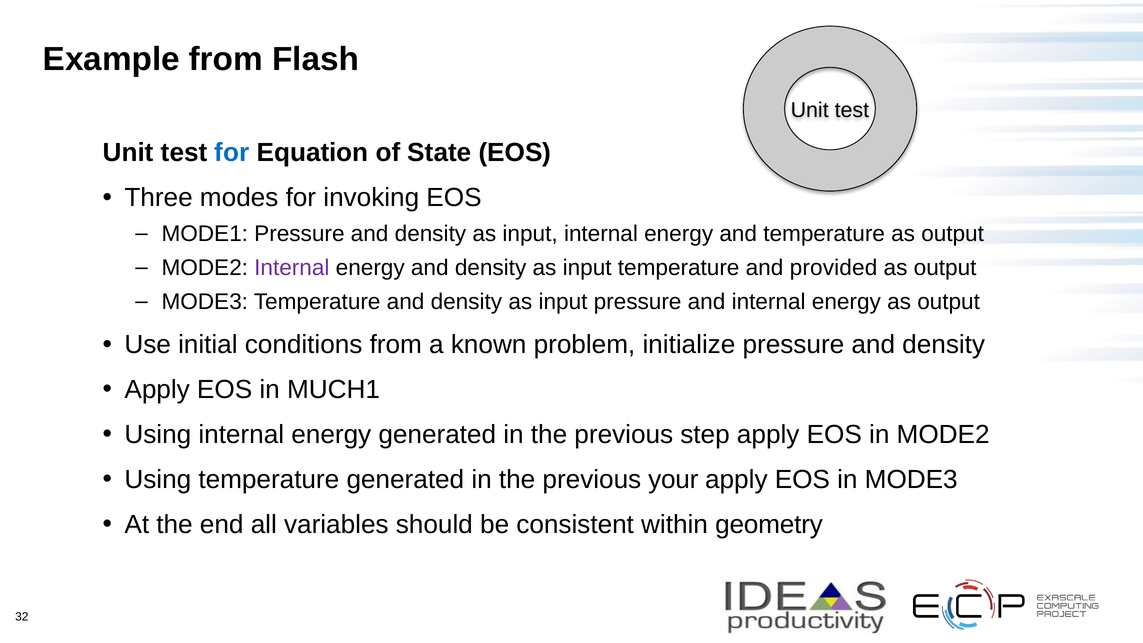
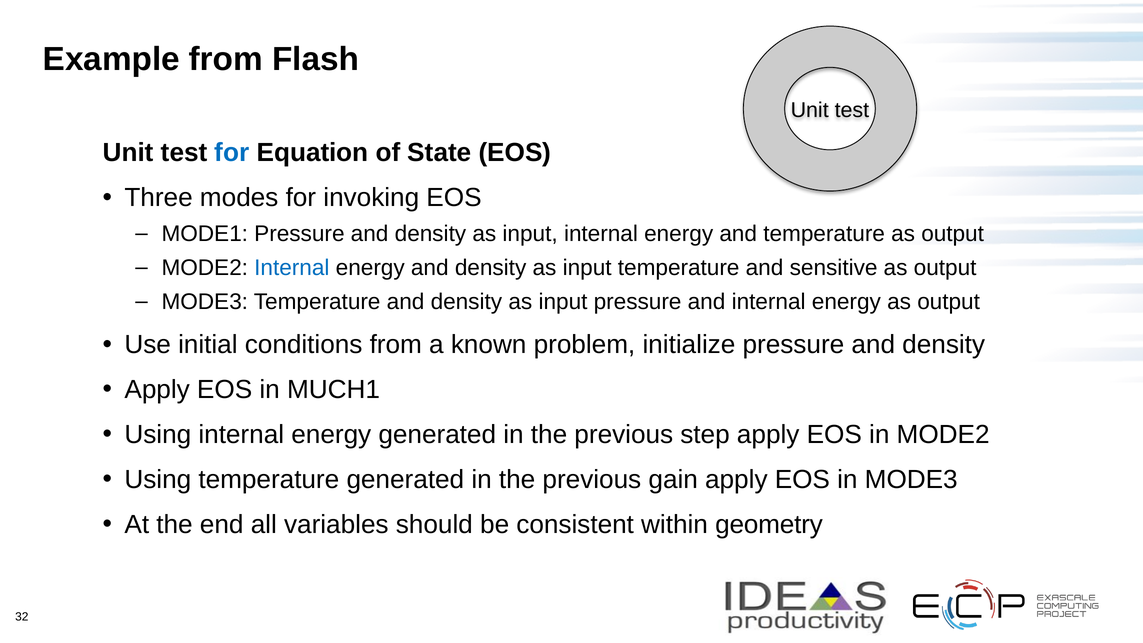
Internal at (292, 268) colour: purple -> blue
provided: provided -> sensitive
your: your -> gain
